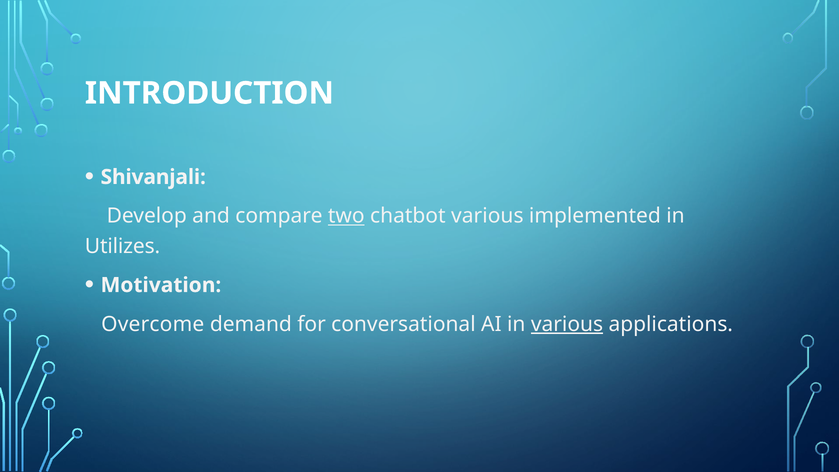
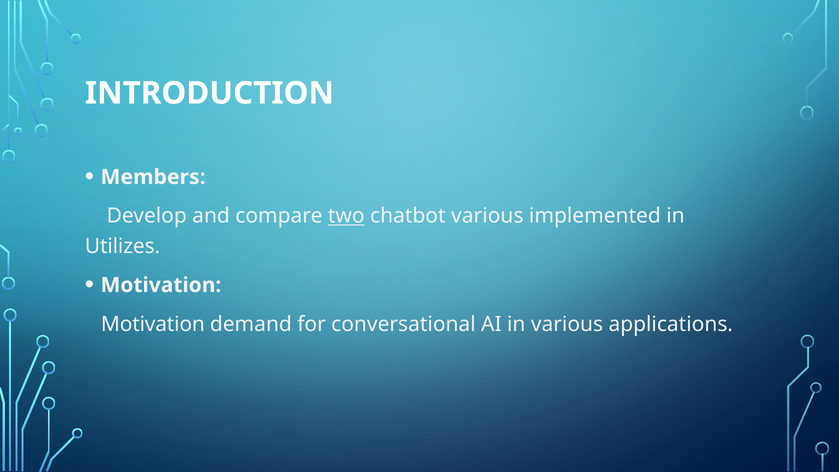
Shivanjali: Shivanjali -> Members
Overcome at (153, 324): Overcome -> Motivation
various at (567, 324) underline: present -> none
